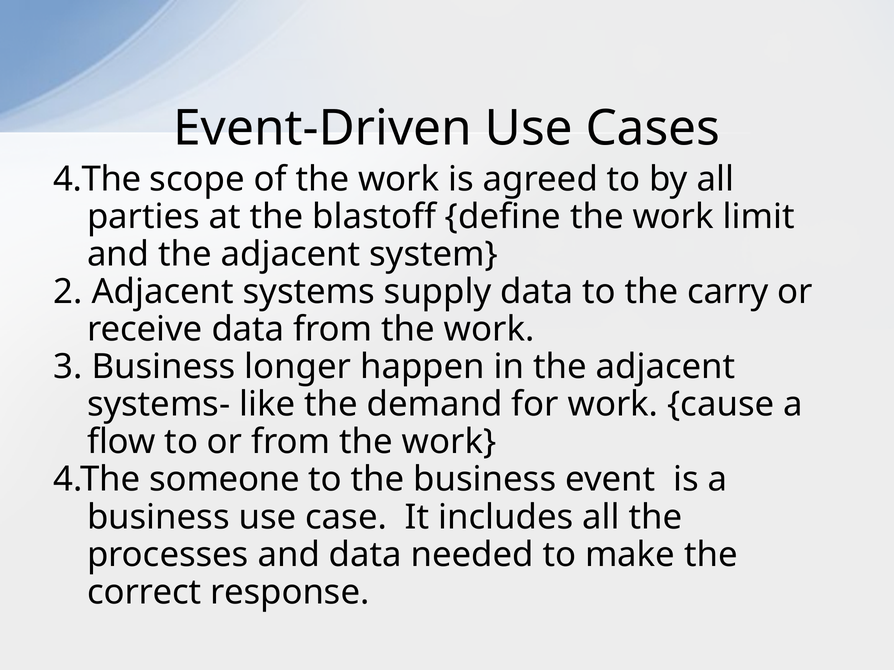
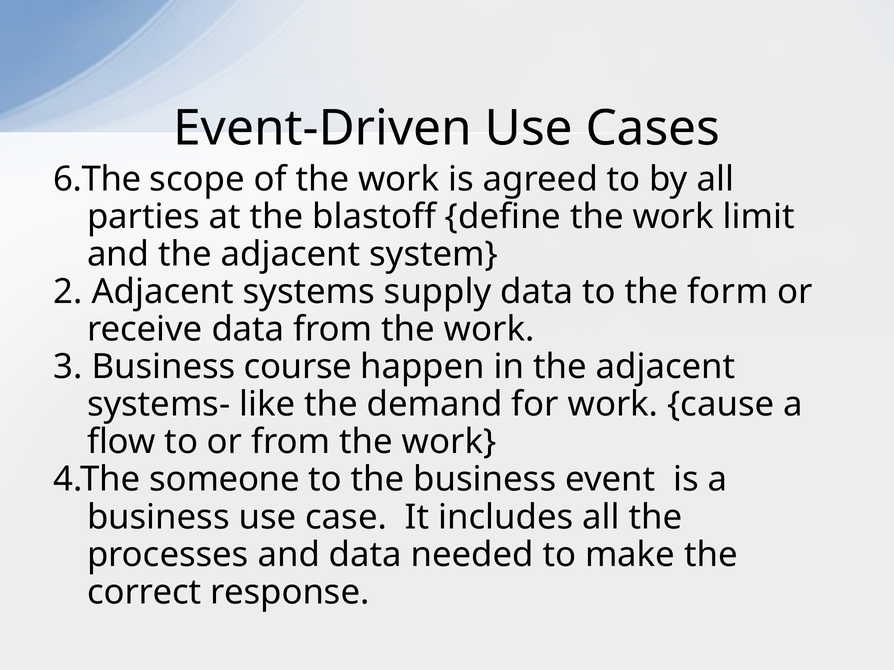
4.The at (97, 179): 4.The -> 6.The
carry: carry -> form
longer: longer -> course
